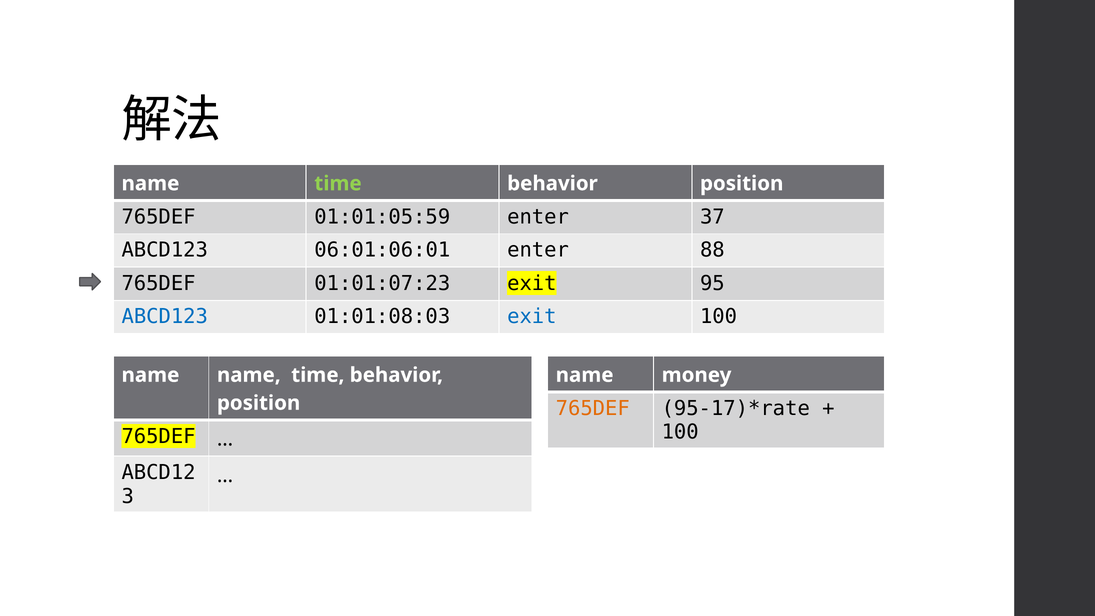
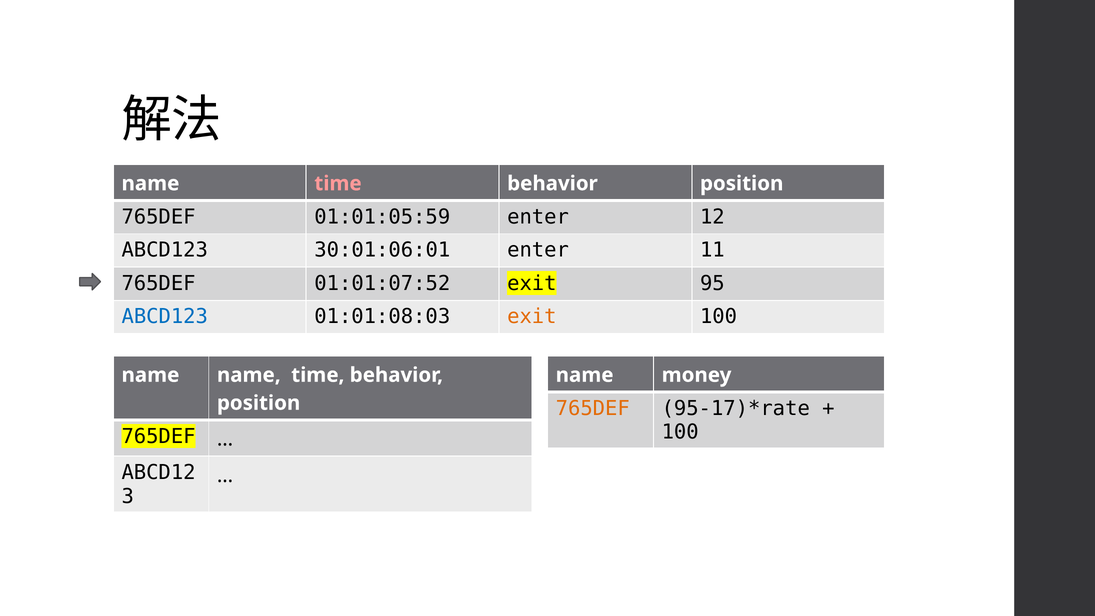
time at (338, 183) colour: light green -> pink
37: 37 -> 12
06:01:06:01: 06:01:06:01 -> 30:01:06:01
88: 88 -> 11
01:01:07:23: 01:01:07:23 -> 01:01:07:52
exit at (532, 317) colour: blue -> orange
